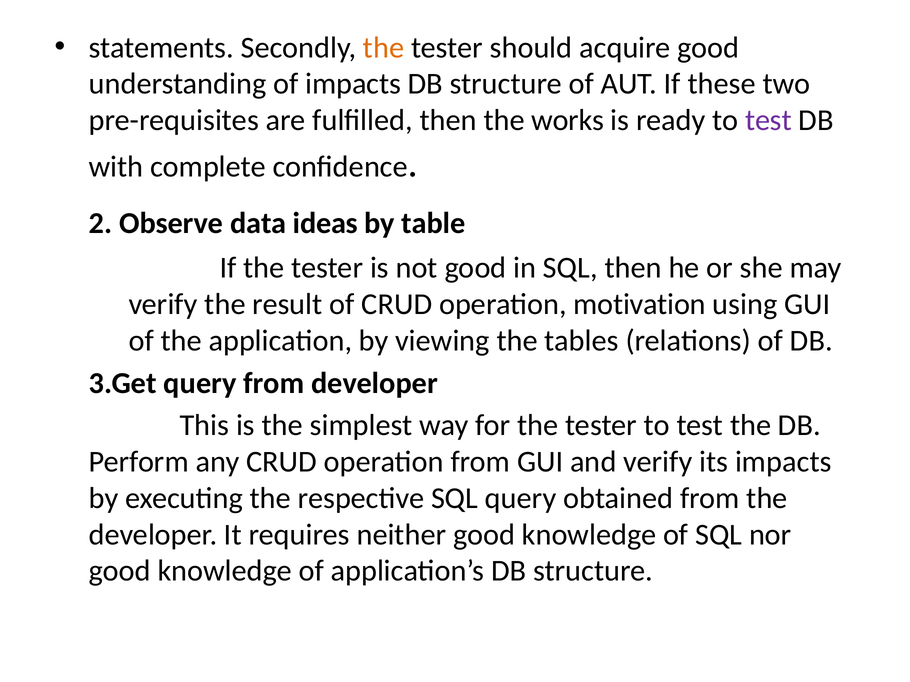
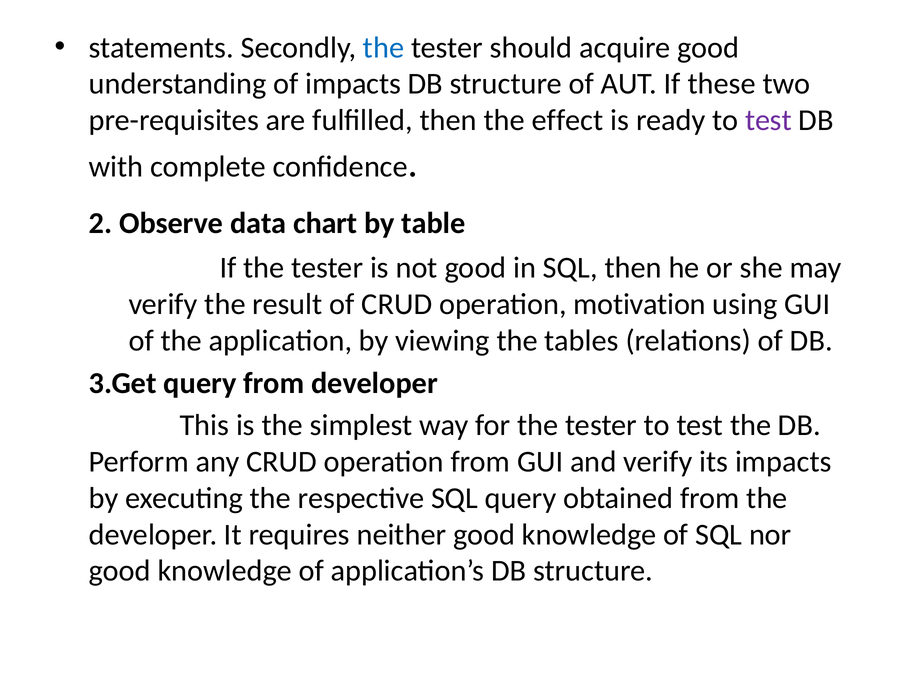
the at (384, 48) colour: orange -> blue
works: works -> effect
ideas: ideas -> chart
